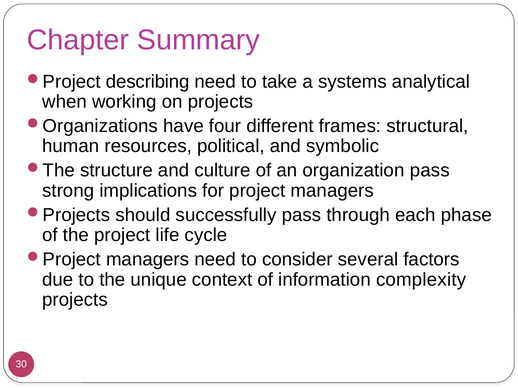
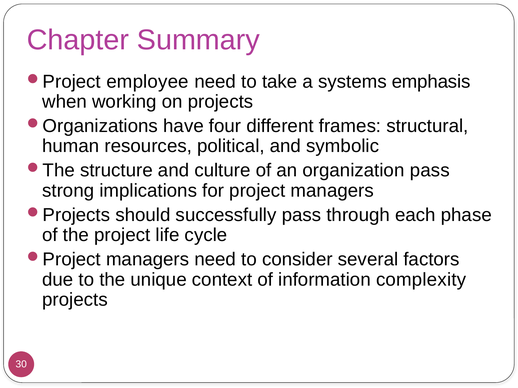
describing: describing -> employee
analytical: analytical -> emphasis
